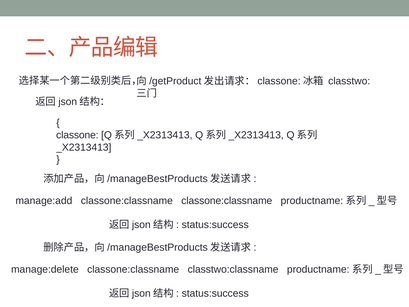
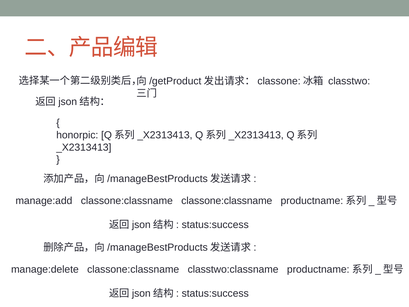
classone: classone -> honorpic
